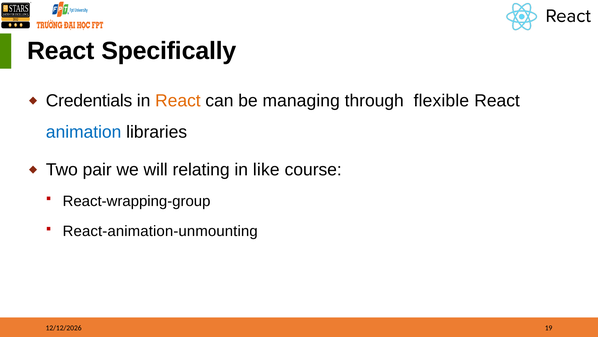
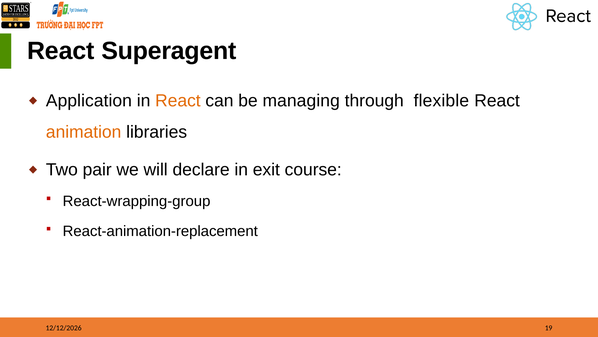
Specifically: Specifically -> Superagent
Credentials: Credentials -> Application
animation colour: blue -> orange
relating: relating -> declare
like: like -> exit
React-animation-unmounting: React-animation-unmounting -> React-animation-replacement
